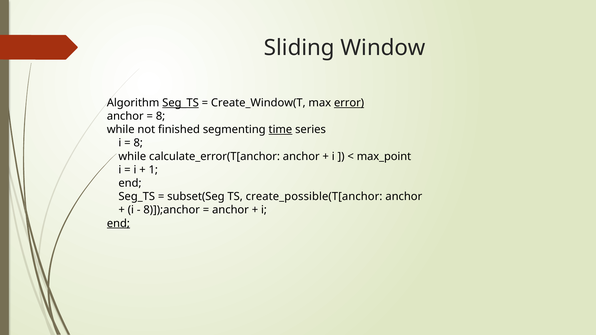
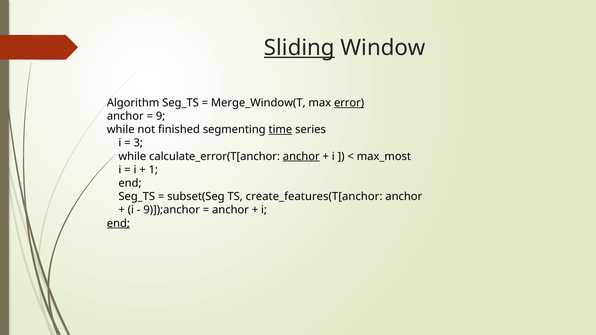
Sliding underline: none -> present
Seg_TS at (181, 103) underline: present -> none
Create_Window(T: Create_Window(T -> Merge_Window(T
8 at (161, 116): 8 -> 9
8 at (138, 143): 8 -> 3
anchor at (301, 156) underline: none -> present
max_point: max_point -> max_most
create_possible(T[anchor: create_possible(T[anchor -> create_features(T[anchor
8)]);anchor: 8)]);anchor -> 9)]);anchor
